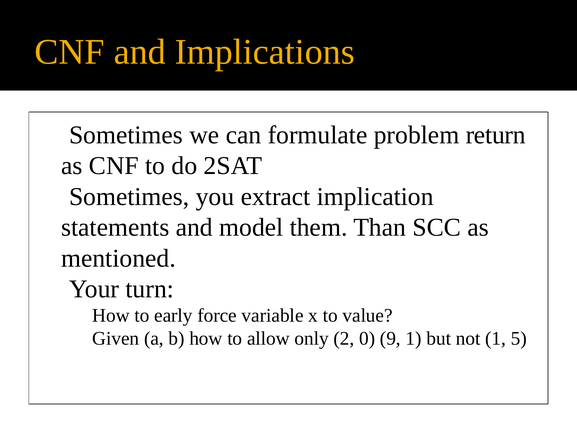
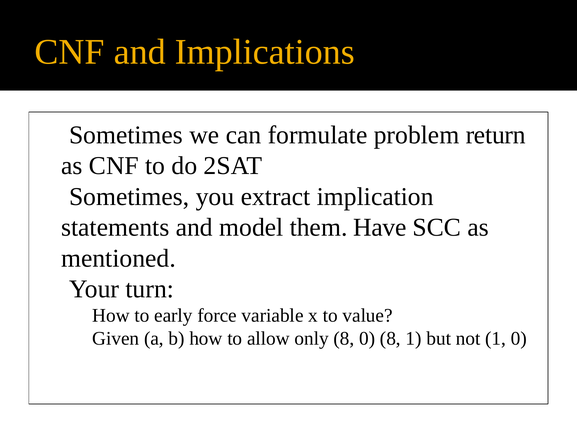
Than: Than -> Have
only 2: 2 -> 8
0 9: 9 -> 8
1 5: 5 -> 0
